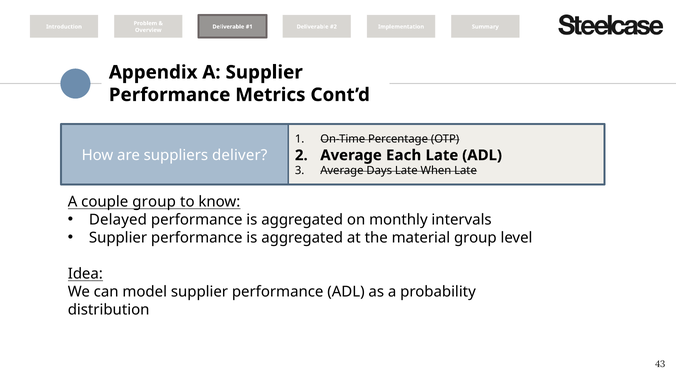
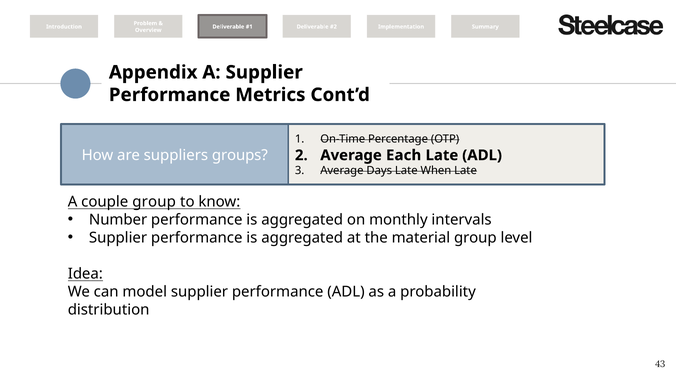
deliver: deliver -> groups
Delayed: Delayed -> Number
